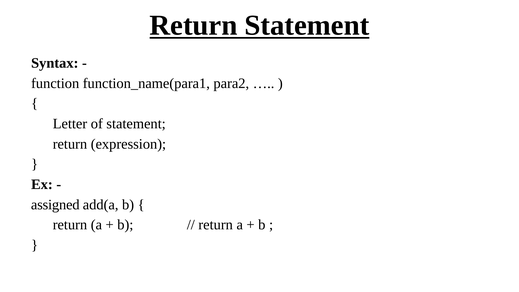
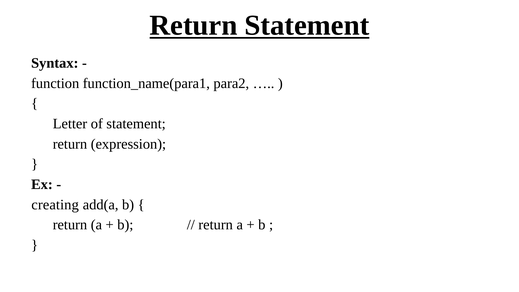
assigned: assigned -> creating
